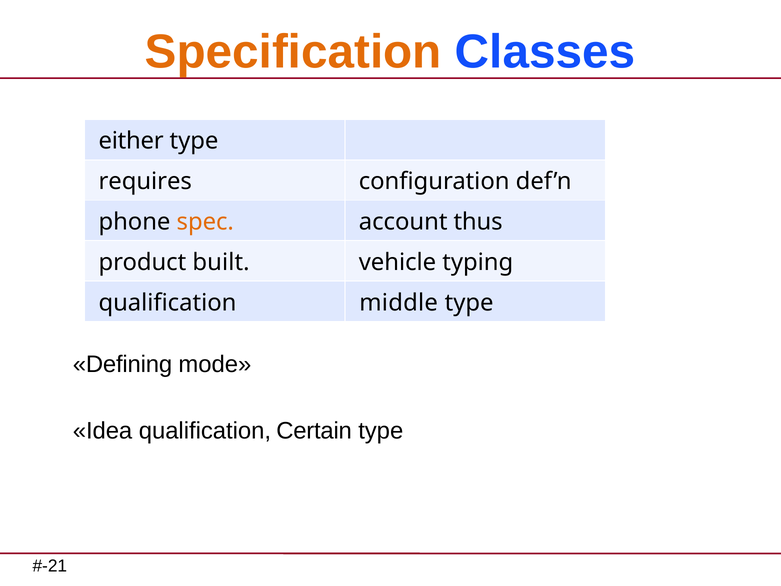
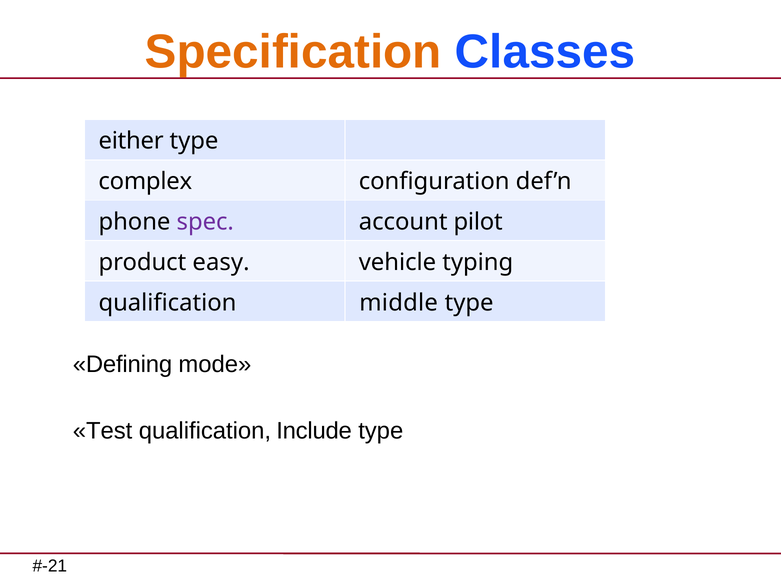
requires: requires -> complex
spec colour: orange -> purple
thus: thus -> pilot
built: built -> easy
Idea: Idea -> Test
Certain: Certain -> Include
